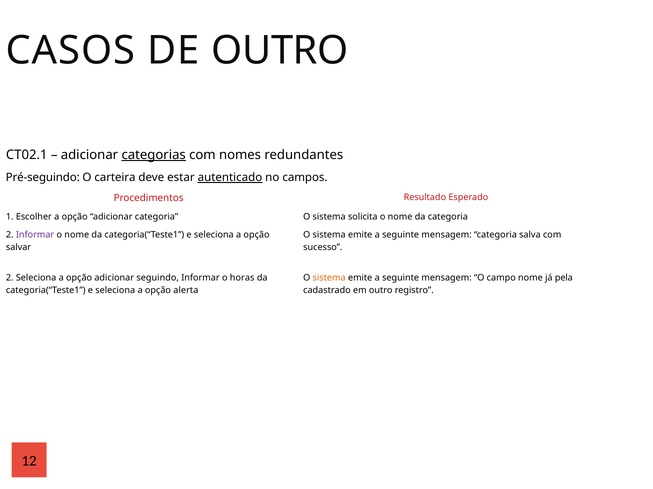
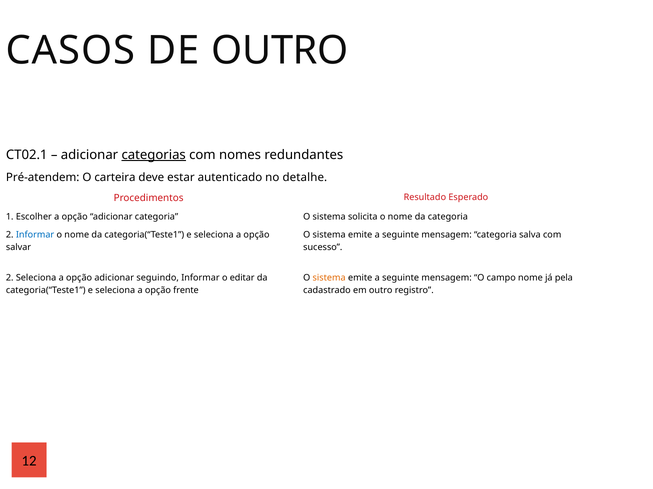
Pré-seguindo: Pré-seguindo -> Pré-atendem
autenticado underline: present -> none
campos: campos -> detalhe
Informar at (35, 235) colour: purple -> blue
horas: horas -> editar
alerta: alerta -> frente
